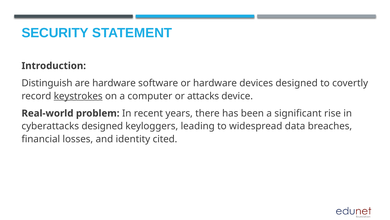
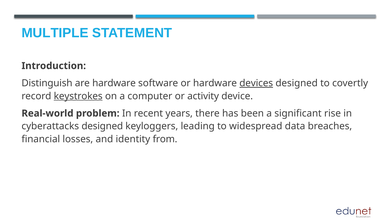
SECURITY: SECURITY -> MULTIPLE
devices underline: none -> present
attacks: attacks -> activity
cited: cited -> from
